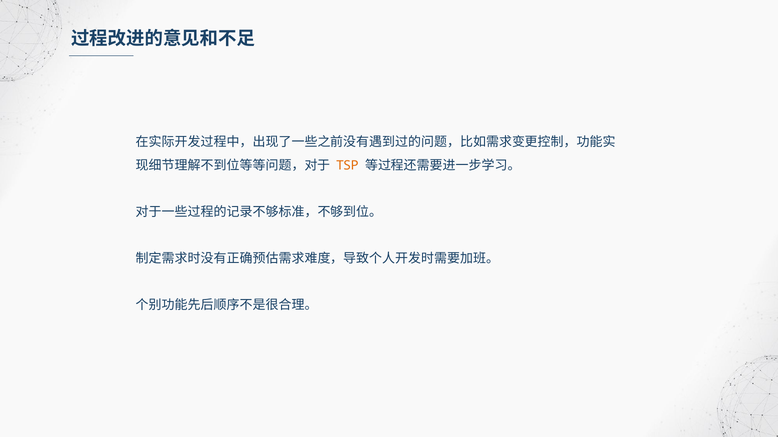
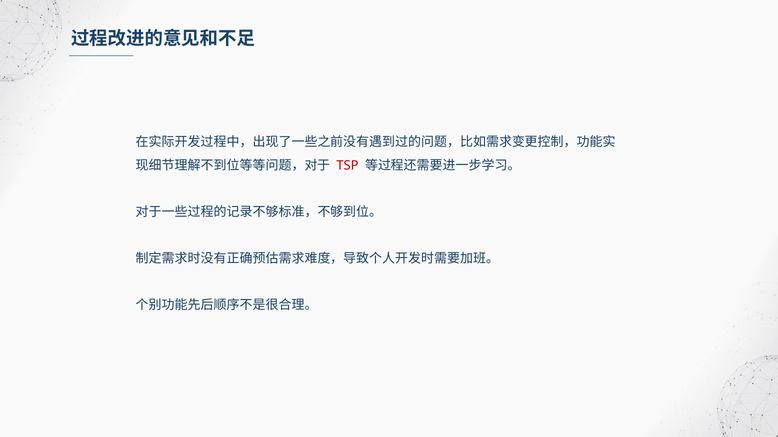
TSP colour: orange -> red
